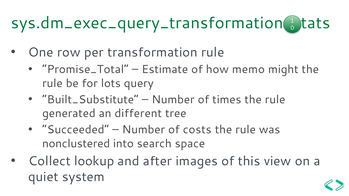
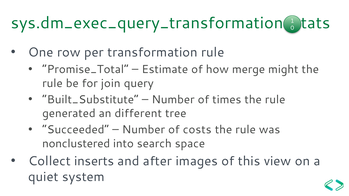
memo: memo -> merge
lots: lots -> join
lookup: lookup -> inserts
